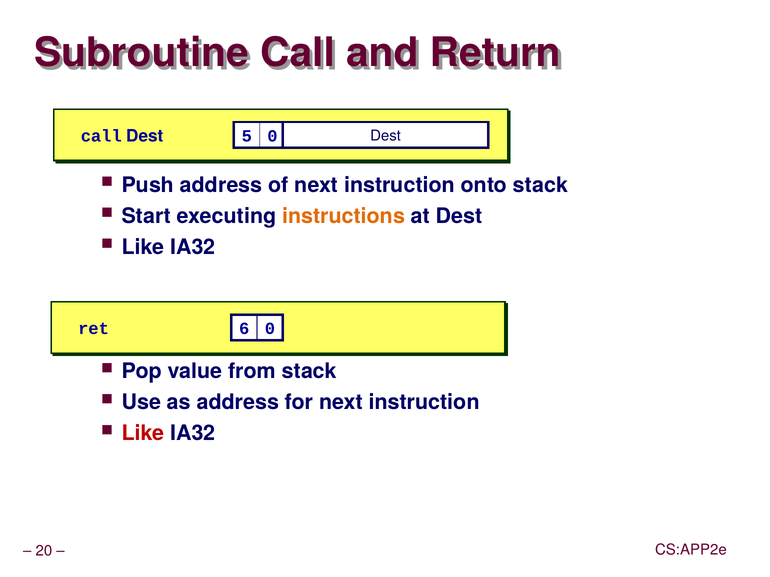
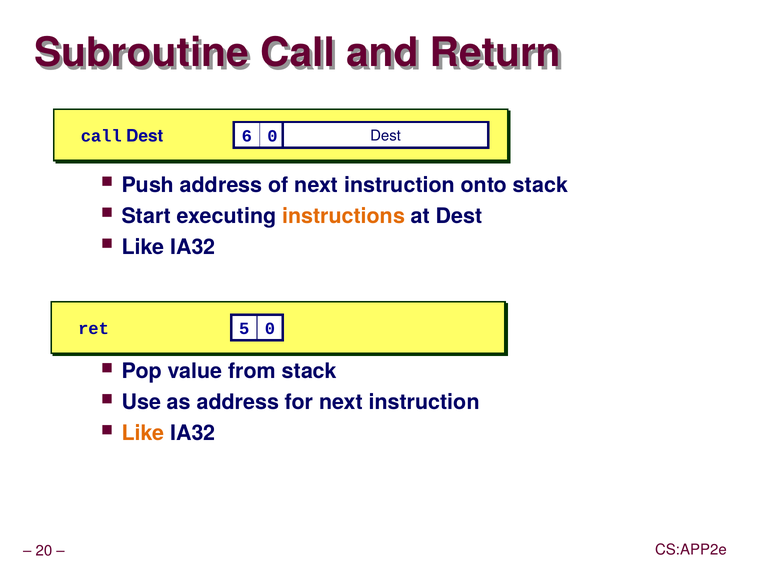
5: 5 -> 6
6: 6 -> 5
Like at (143, 434) colour: red -> orange
